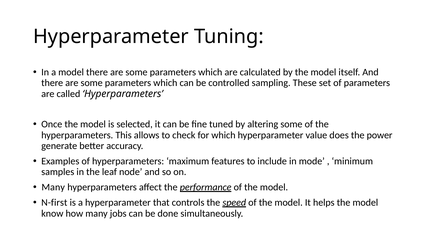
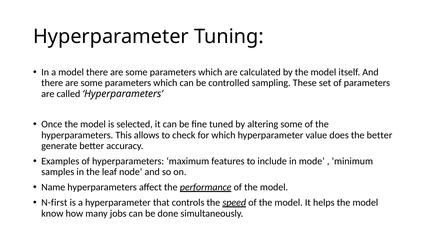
the power: power -> better
Many at (53, 187): Many -> Name
